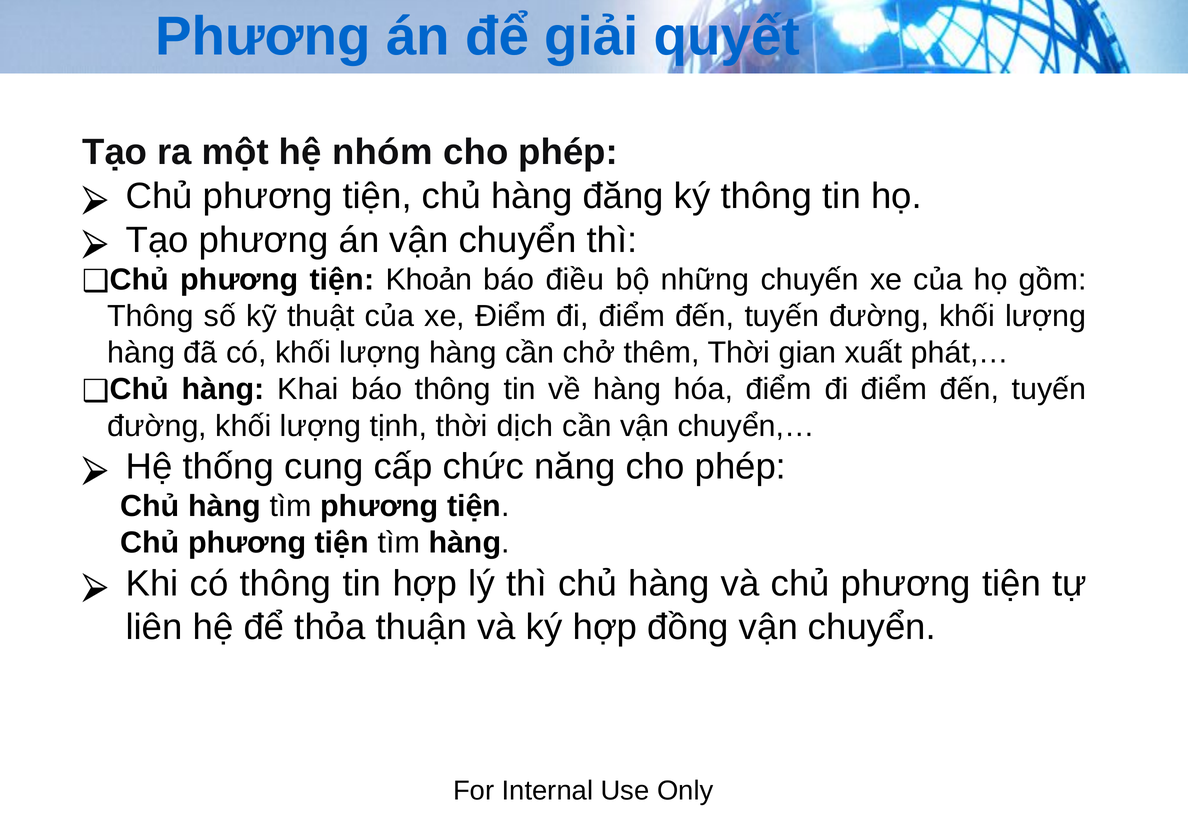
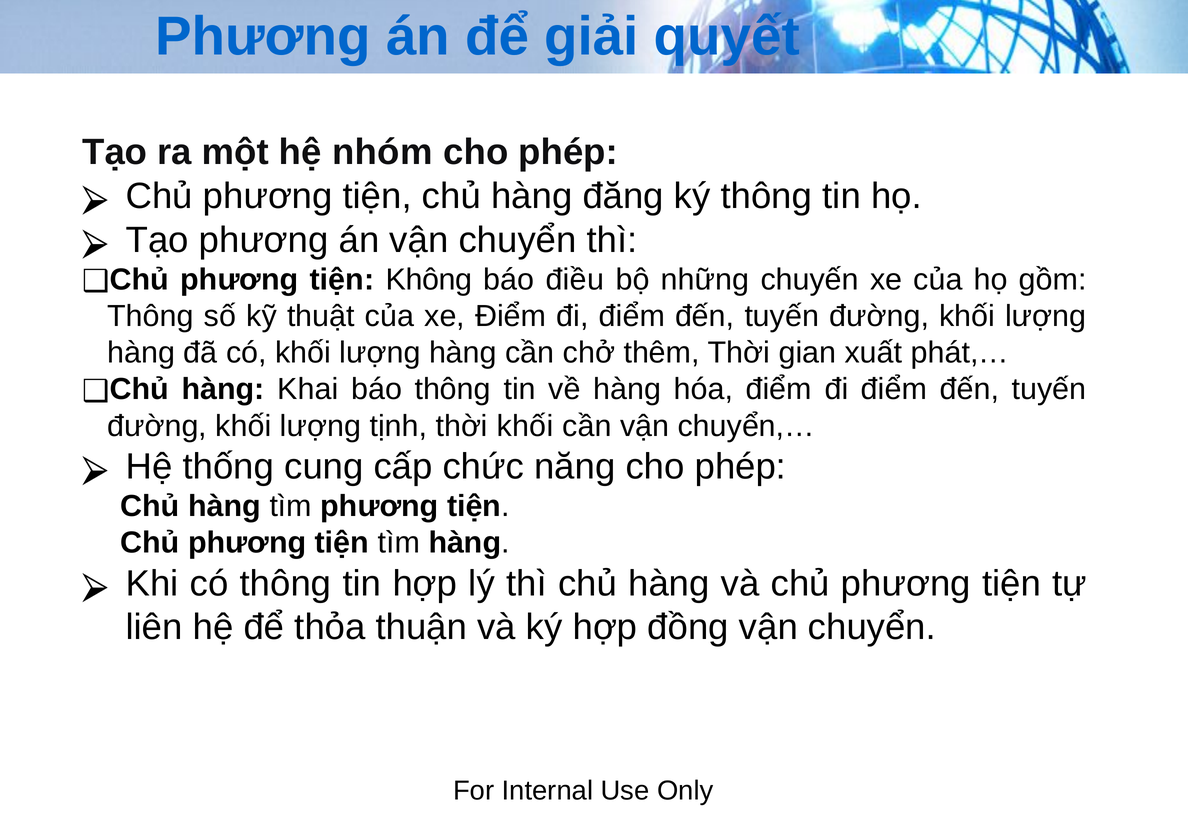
Khoản: Khoản -> Không
thời dịch: dịch -> khối
